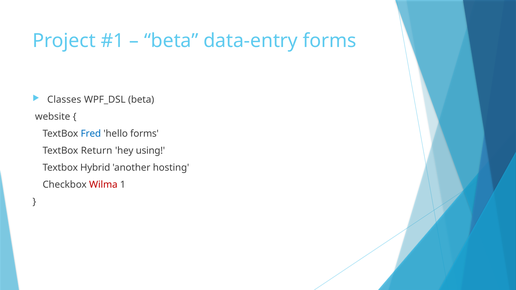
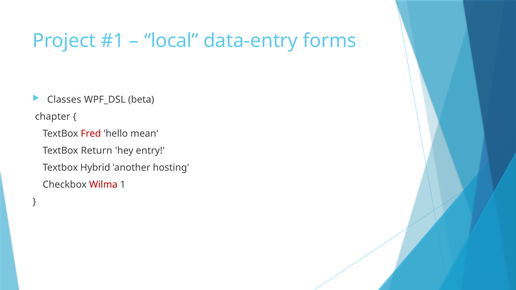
beta at (171, 41): beta -> local
website: website -> chapter
Fred colour: blue -> red
hello forms: forms -> mean
using: using -> entry
